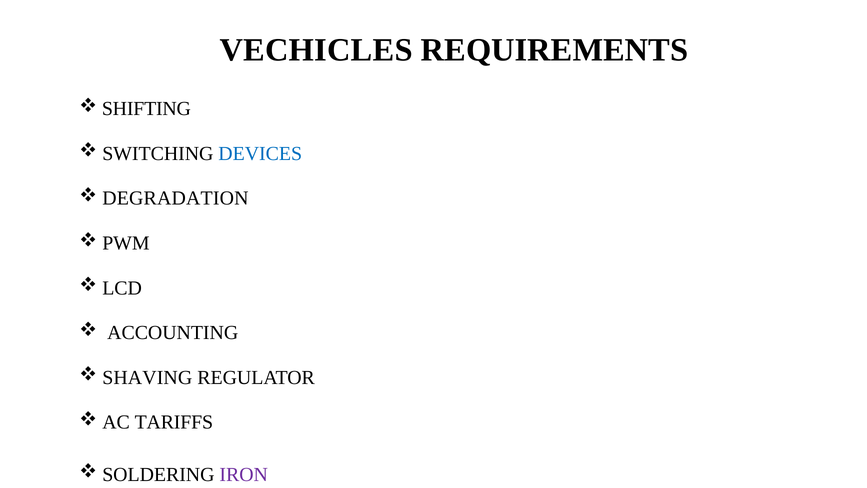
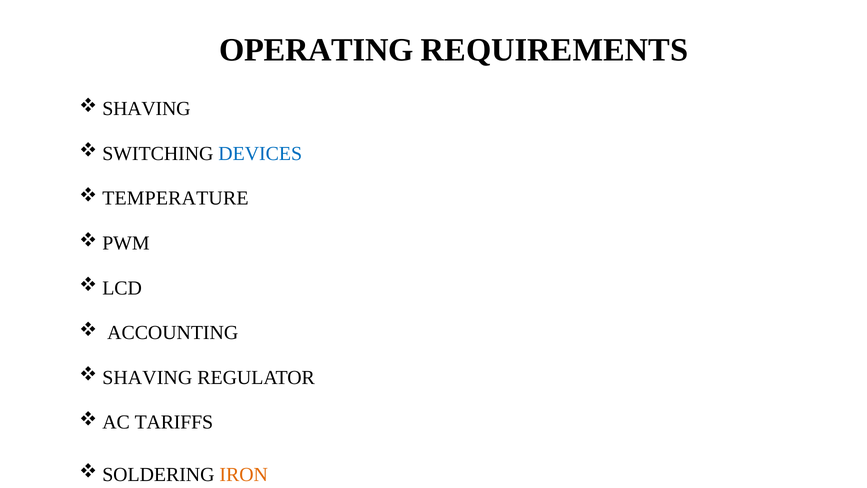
VECHICLES: VECHICLES -> OPERATING
SHIFTING at (146, 109): SHIFTING -> SHAVING
DEGRADATION: DEGRADATION -> TEMPERATURE
IRON colour: purple -> orange
